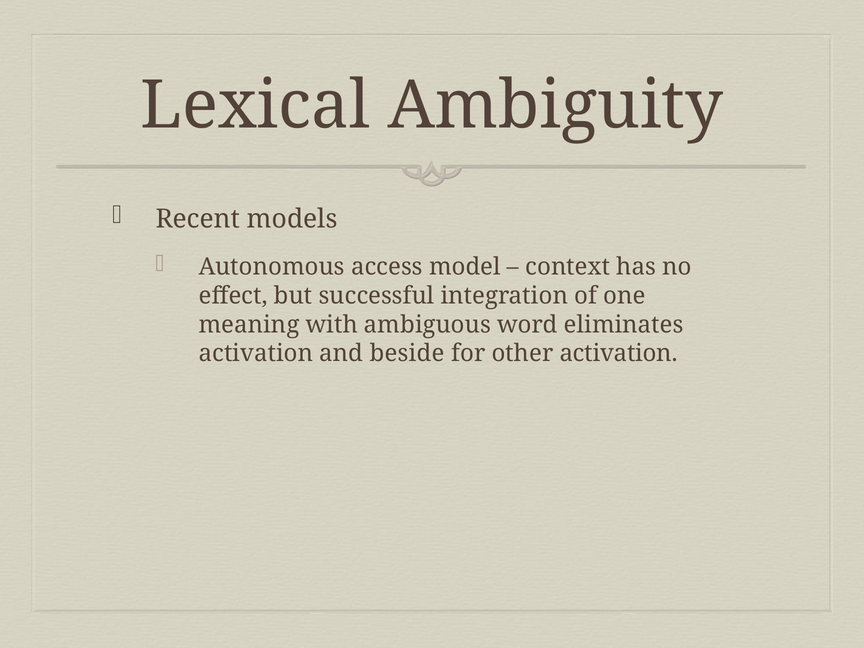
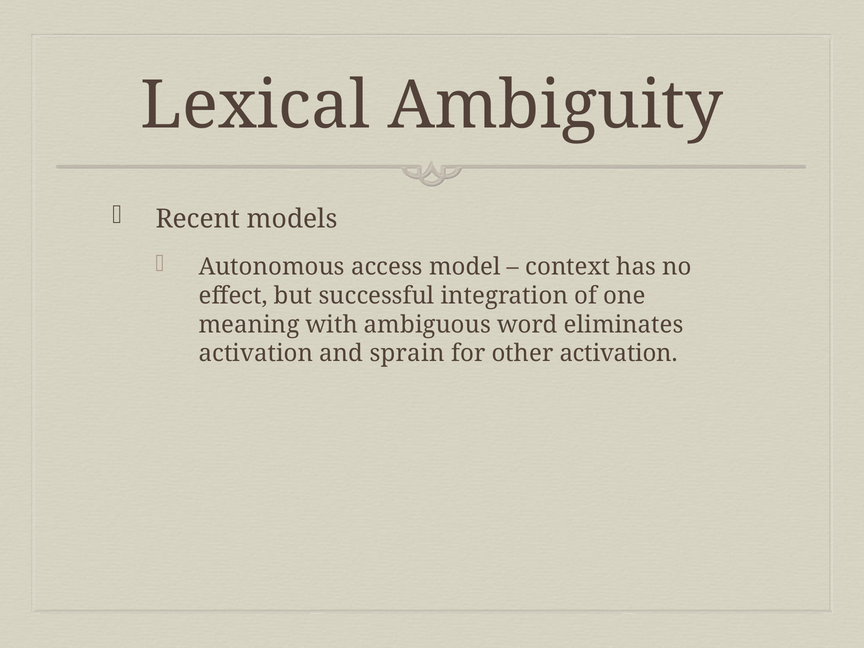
beside: beside -> sprain
